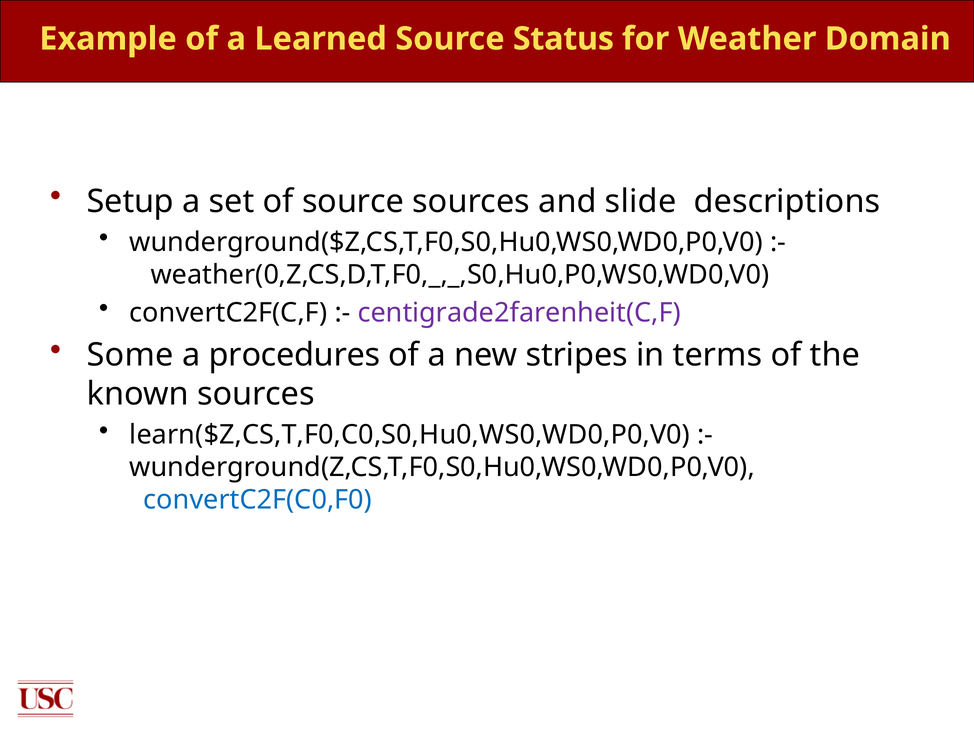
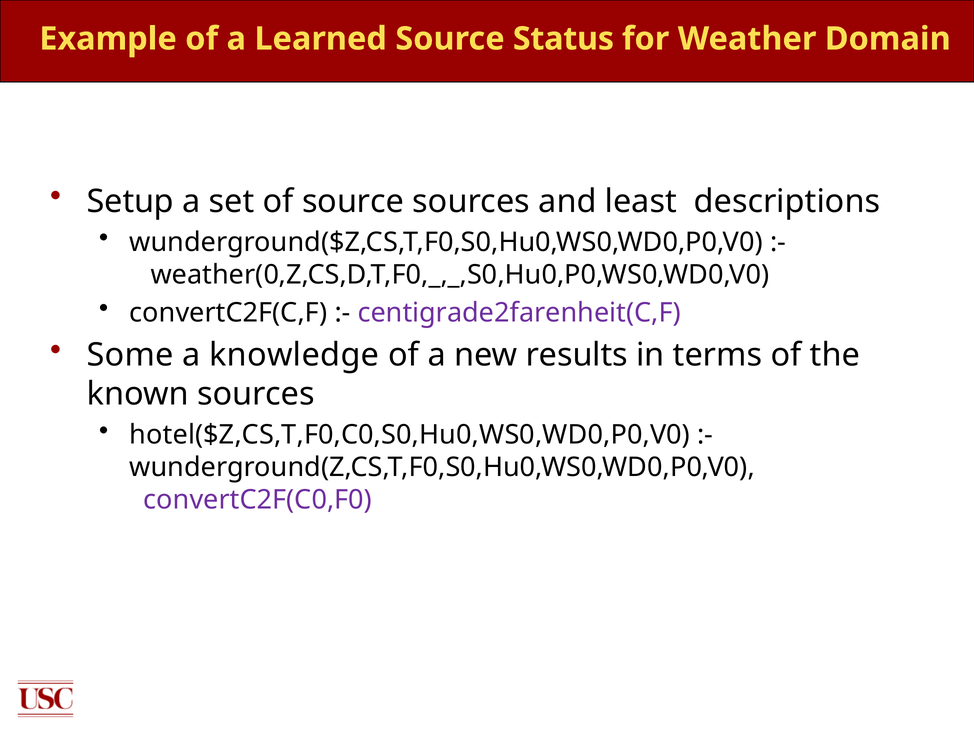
slide: slide -> least
procedures: procedures -> knowledge
stripes: stripes -> results
learn($Z,CS,T,F0,C0,S0,Hu0,WS0,WD0,P0,V0: learn($Z,CS,T,F0,C0,S0,Hu0,WS0,WD0,P0,V0 -> hotel($Z,CS,T,F0,C0,S0,Hu0,WS0,WD0,P0,V0
convertC2F(C0,F0 colour: blue -> purple
